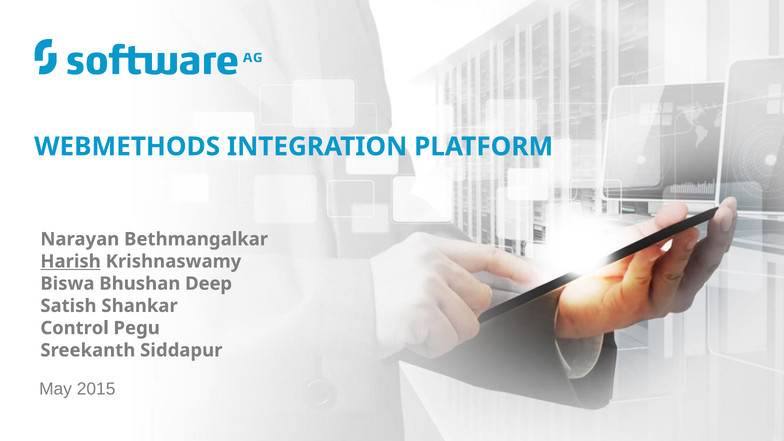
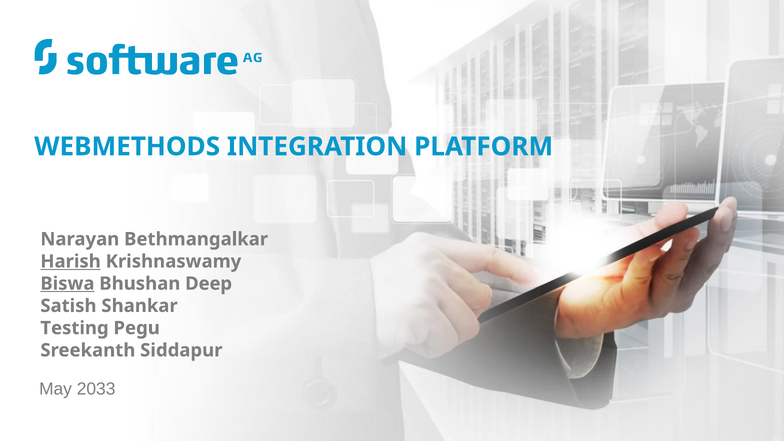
Biswa underline: none -> present
Control: Control -> Testing
2015: 2015 -> 2033
